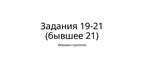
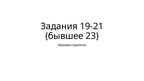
21: 21 -> 23
